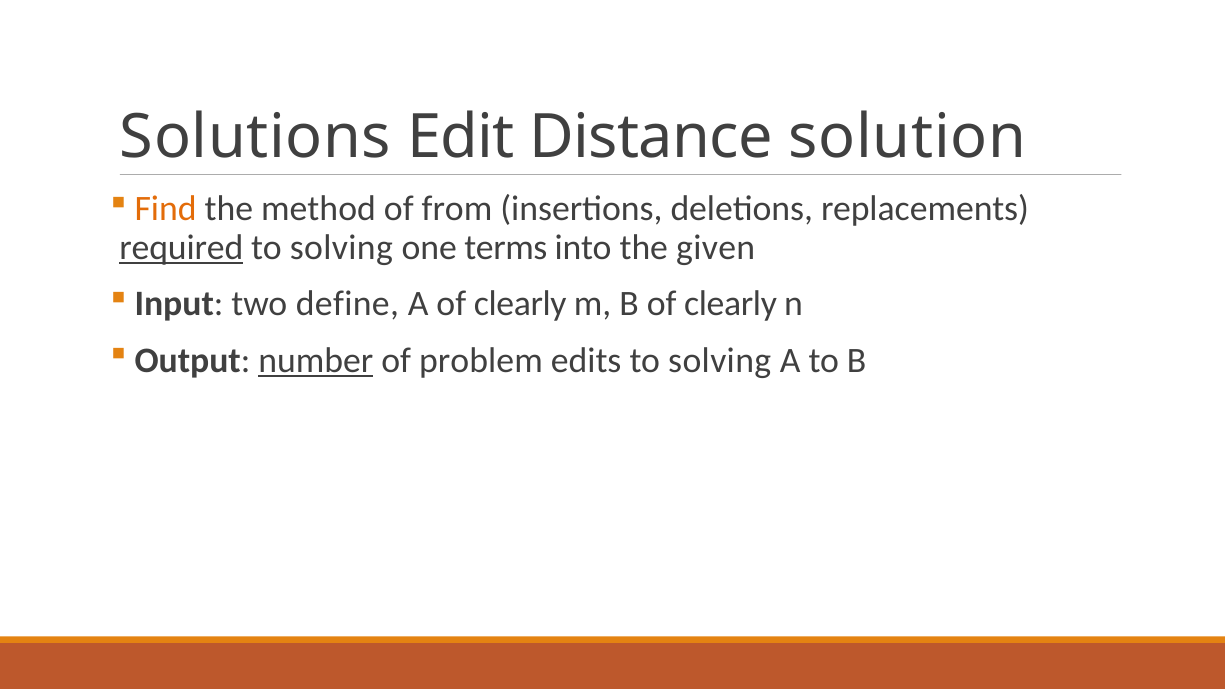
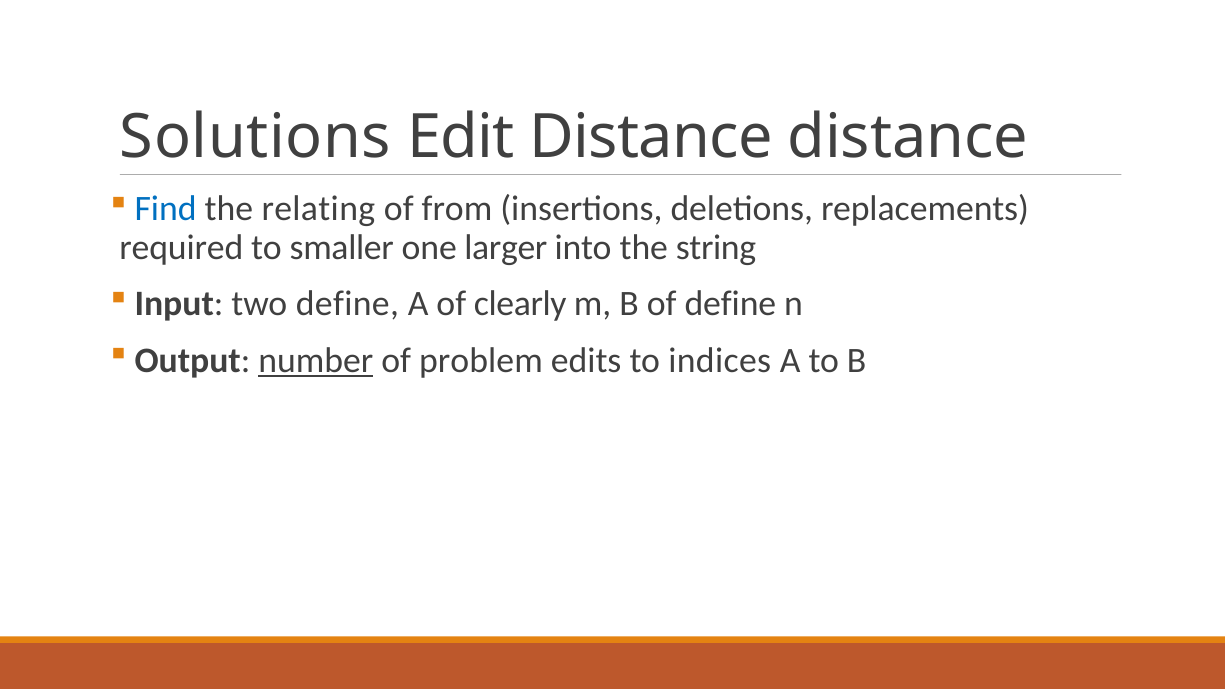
Distance solution: solution -> distance
Find colour: orange -> blue
method: method -> relating
required underline: present -> none
solving at (341, 248): solving -> smaller
terms: terms -> larger
given: given -> string
B of clearly: clearly -> define
edits to solving: solving -> indices
